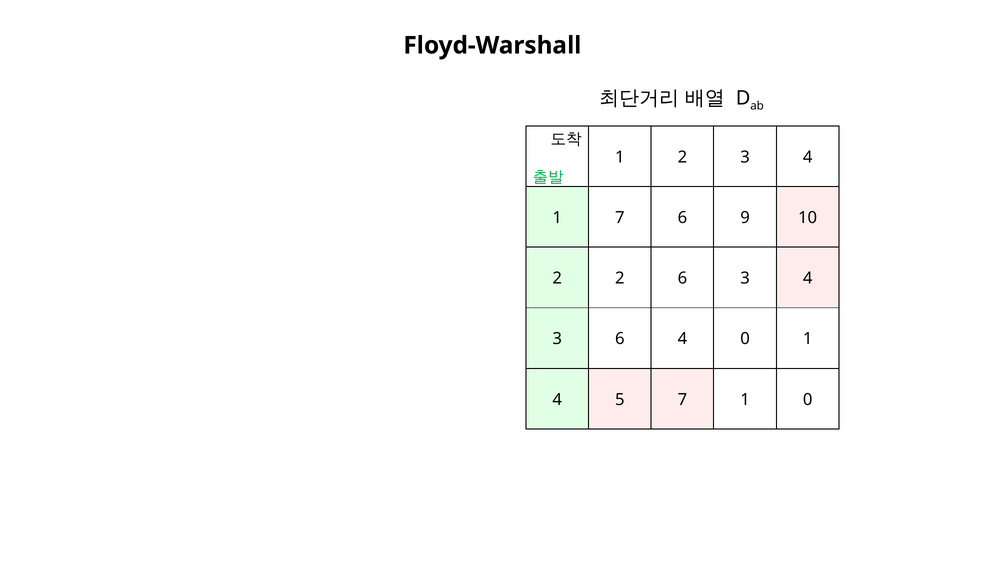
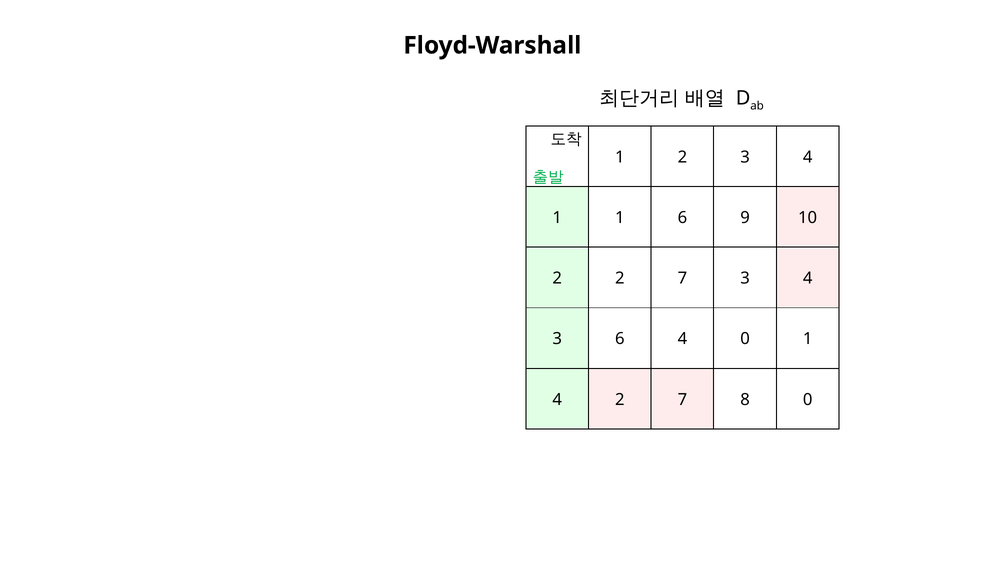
1 7: 7 -> 1
2 2 6: 6 -> 7
4 5: 5 -> 2
7 1: 1 -> 8
